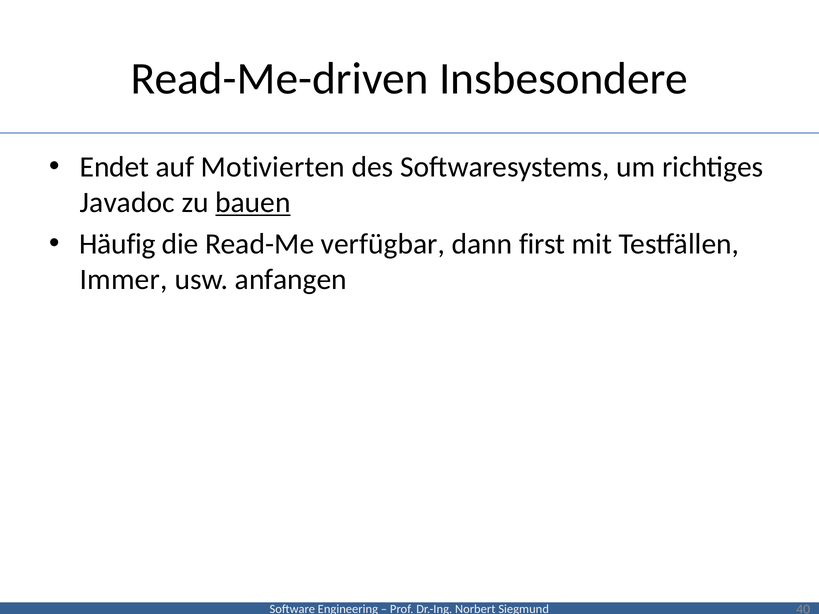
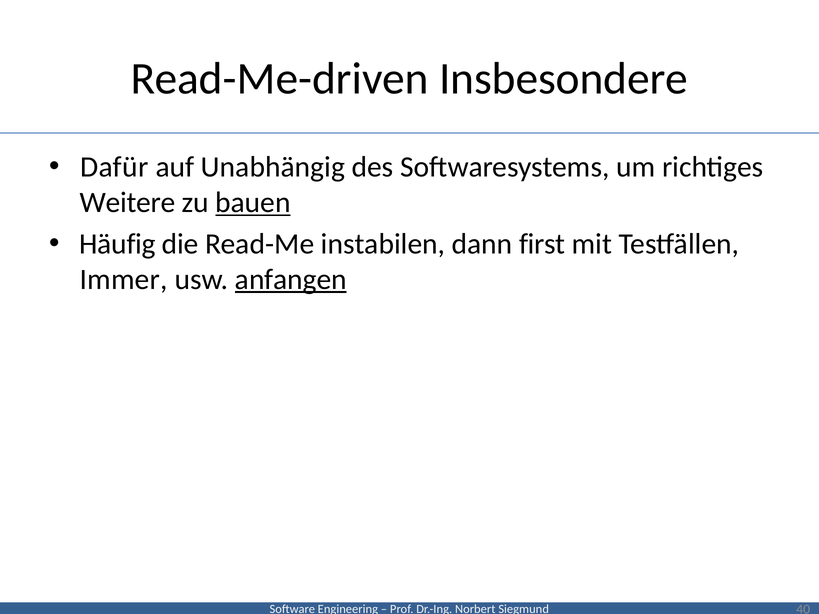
Endet: Endet -> Dafür
Motivierten: Motivierten -> Unabhängig
Javadoc: Javadoc -> Weitere
verfügbar: verfügbar -> instabilen
anfangen underline: none -> present
